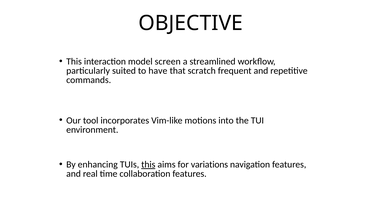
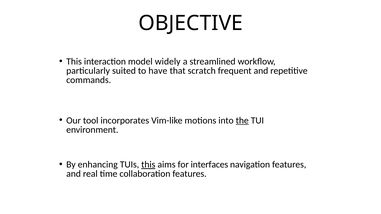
screen: screen -> widely
the underline: none -> present
variations: variations -> interfaces
